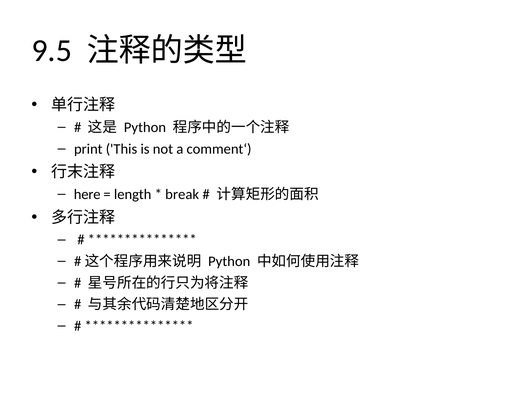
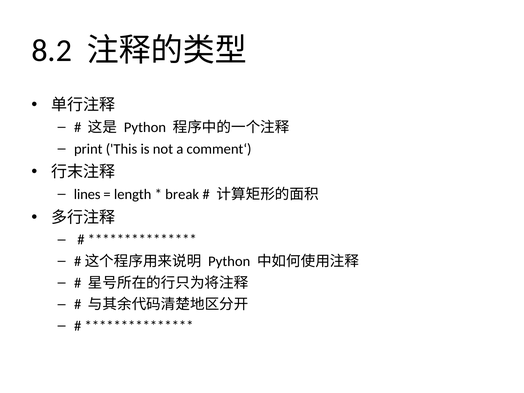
9.5: 9.5 -> 8.2
here: here -> lines
